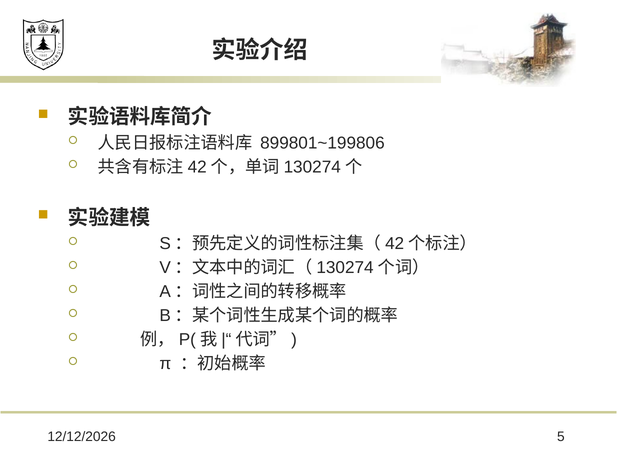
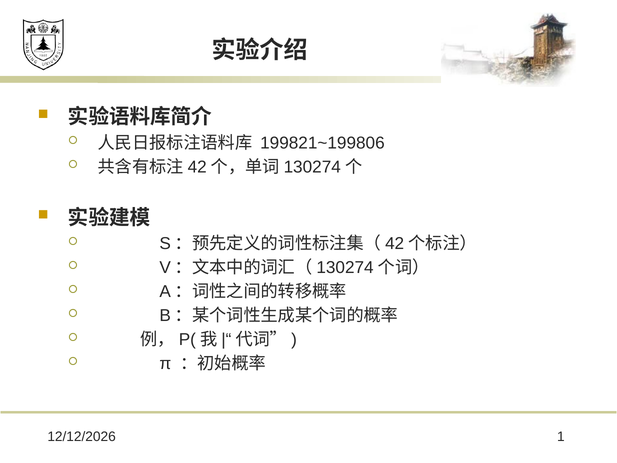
899801~199806: 899801~199806 -> 199821~199806
5: 5 -> 1
